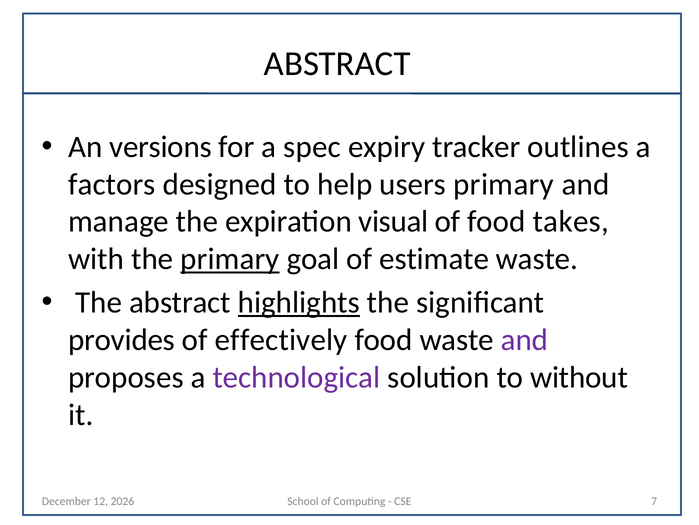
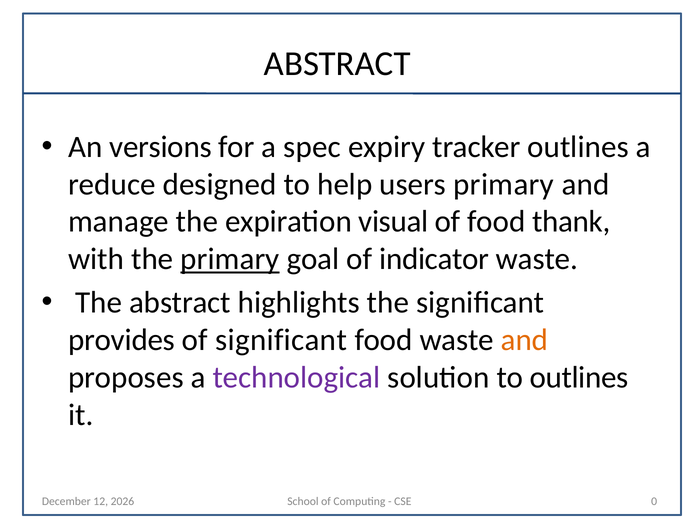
factors: factors -> reduce
takes: takes -> thank
estimate: estimate -> indicator
highlights underline: present -> none
of effectively: effectively -> significant
and at (525, 340) colour: purple -> orange
to without: without -> outlines
7: 7 -> 0
